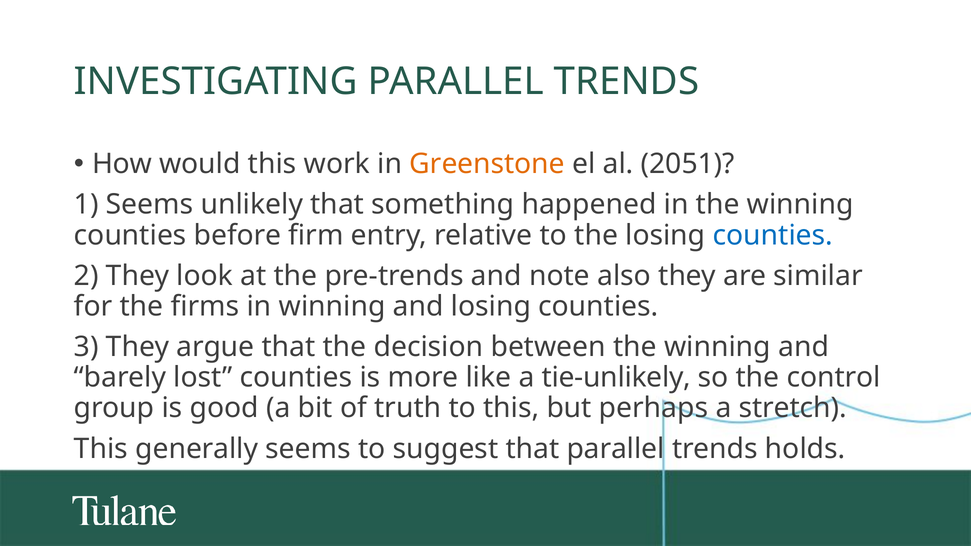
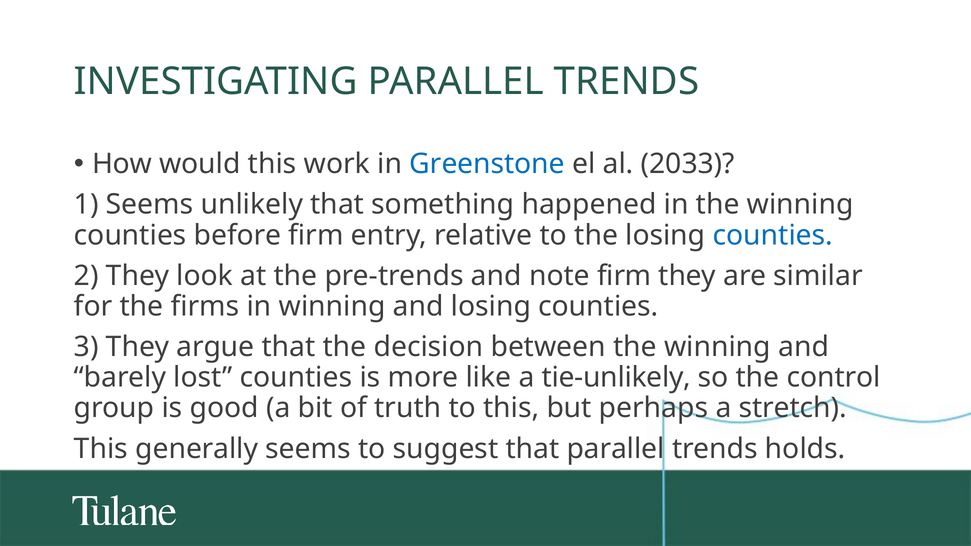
Greenstone colour: orange -> blue
2051: 2051 -> 2033
note also: also -> firm
